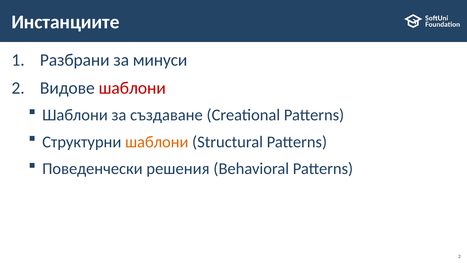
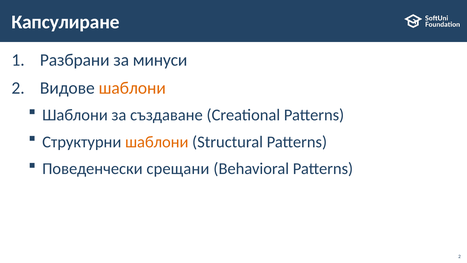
Инстанциите: Инстанциите -> Капсулиране
шаблони at (132, 88) colour: red -> orange
решения: решения -> срещани
